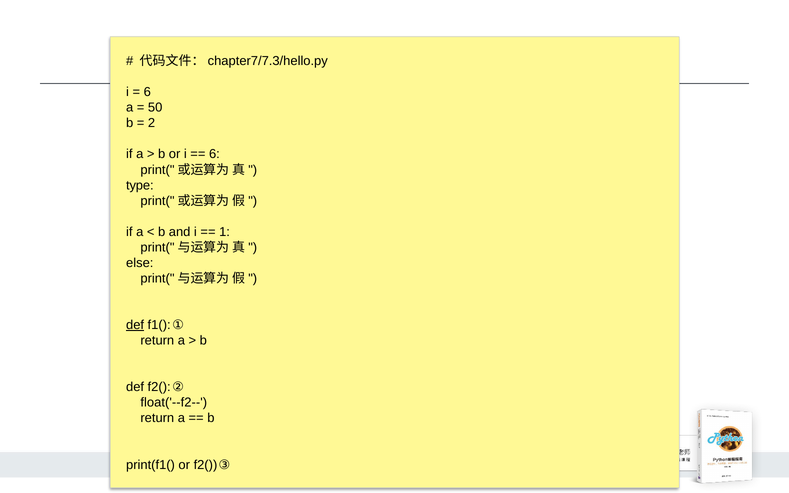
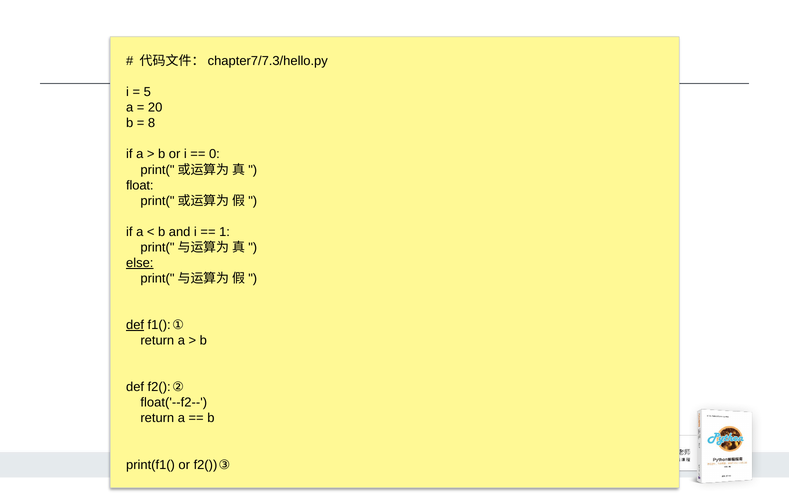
6 at (147, 92): 6 -> 5
50: 50 -> 20
2: 2 -> 8
6 at (214, 154): 6 -> 0
type: type -> float
else underline: none -> present
